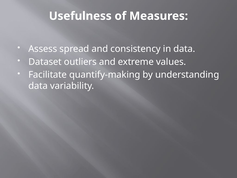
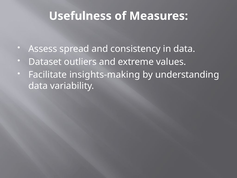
quantify-making: quantify-making -> insights-making
